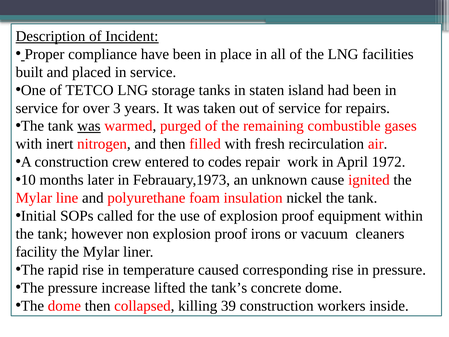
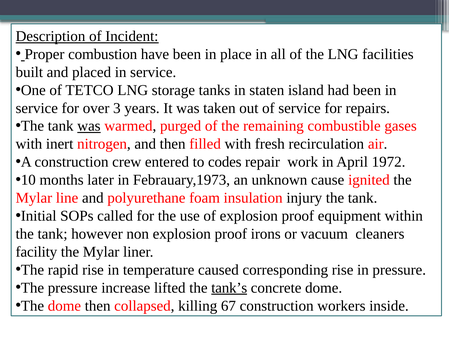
compliance: compliance -> combustion
nickel: nickel -> injury
tank’s underline: none -> present
39: 39 -> 67
